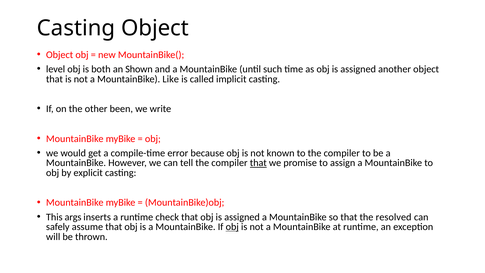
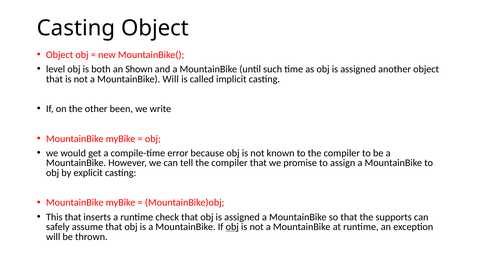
MountainBike Like: Like -> Will
that at (258, 163) underline: present -> none
This args: args -> that
resolved: resolved -> supports
